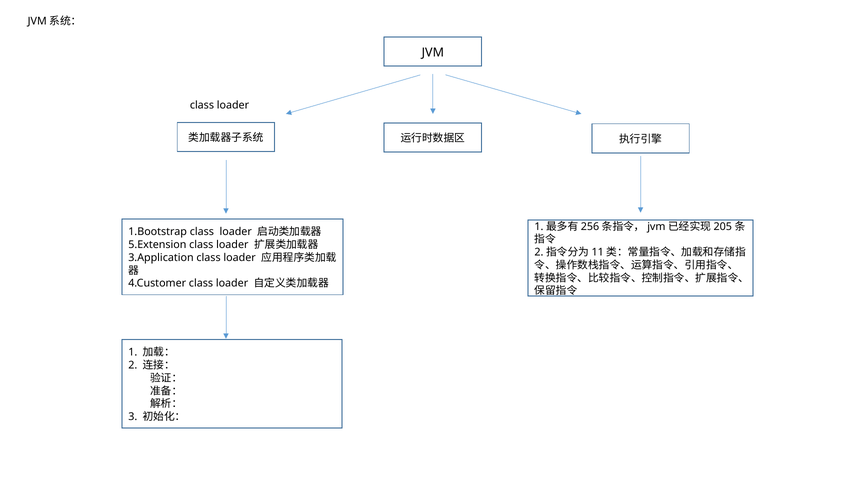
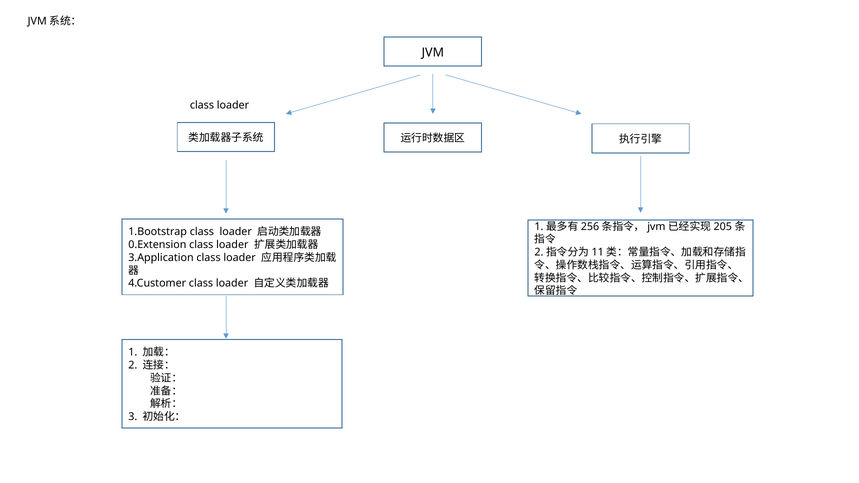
5.Extension: 5.Extension -> 0.Extension
